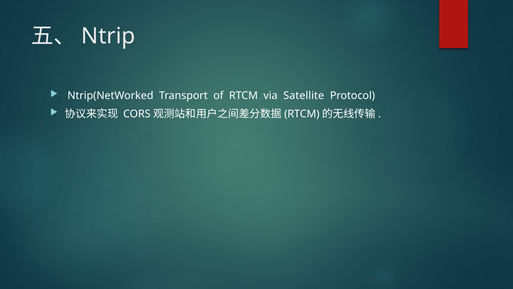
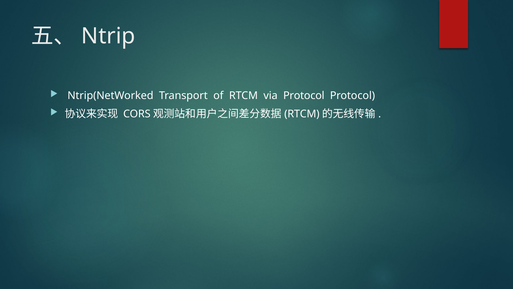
via Satellite: Satellite -> Protocol
